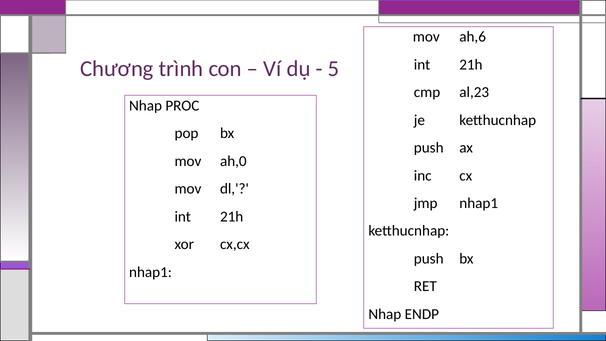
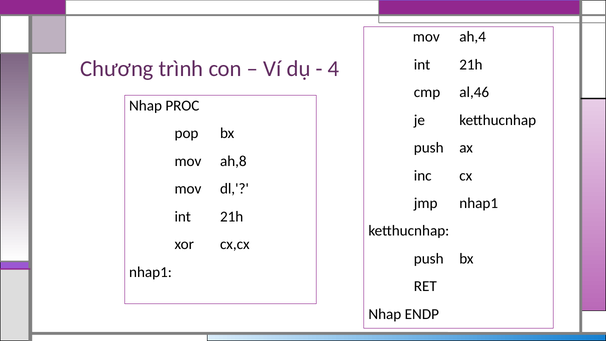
ah,6: ah,6 -> ah,4
5: 5 -> 4
al,23: al,23 -> al,46
ah,0: ah,0 -> ah,8
